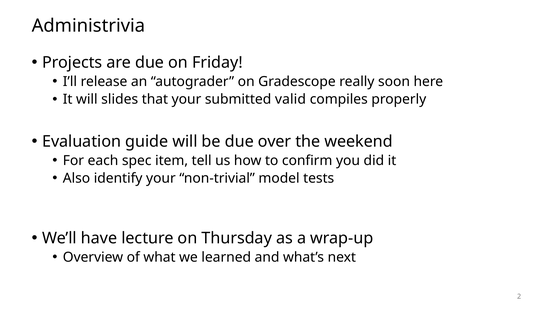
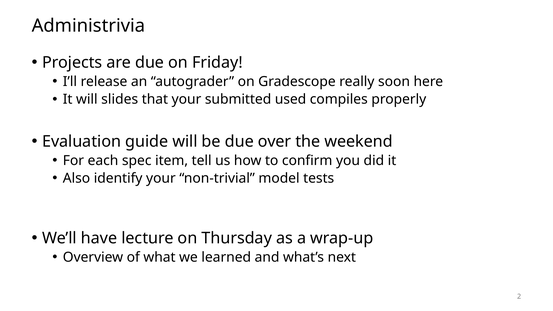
valid: valid -> used
